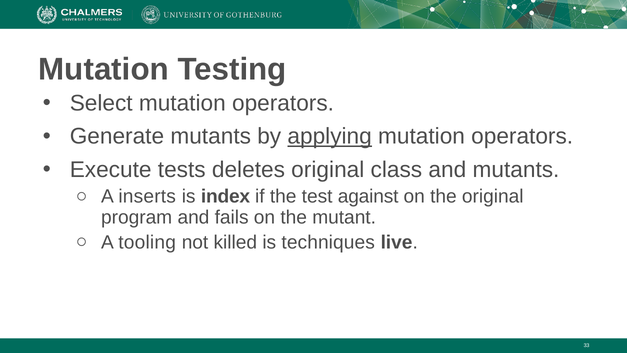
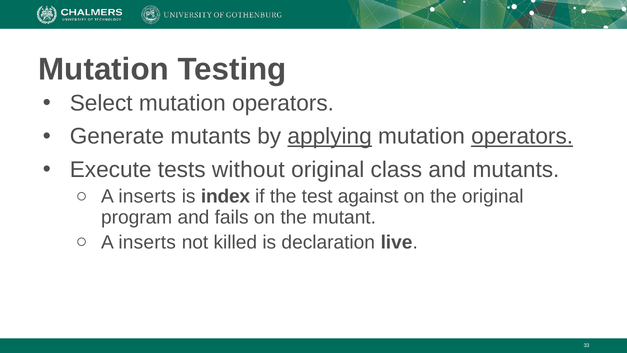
operators at (522, 136) underline: none -> present
deletes: deletes -> without
tooling at (147, 242): tooling -> inserts
techniques: techniques -> declaration
